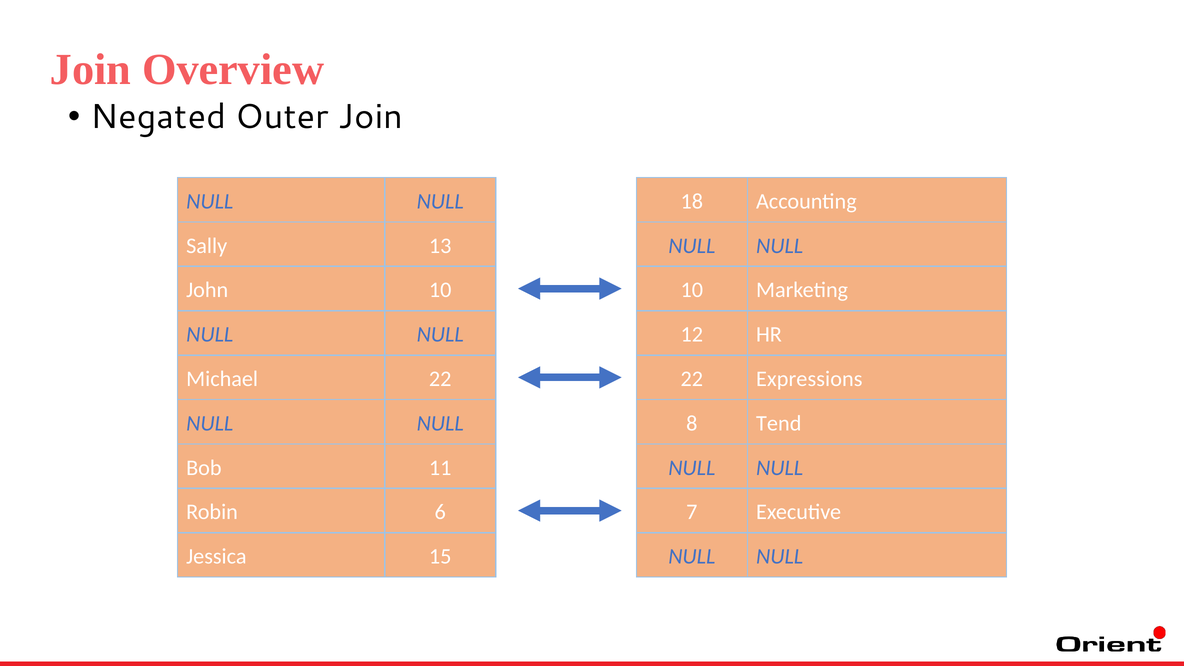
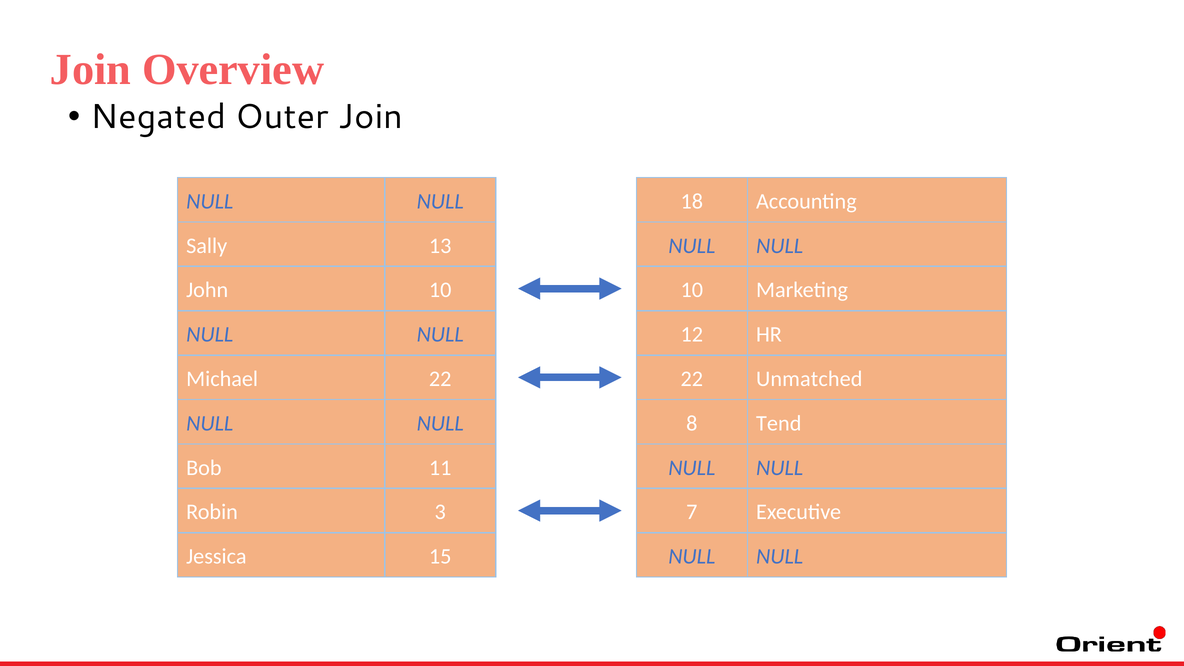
Expressions: Expressions -> Unmatched
6: 6 -> 3
